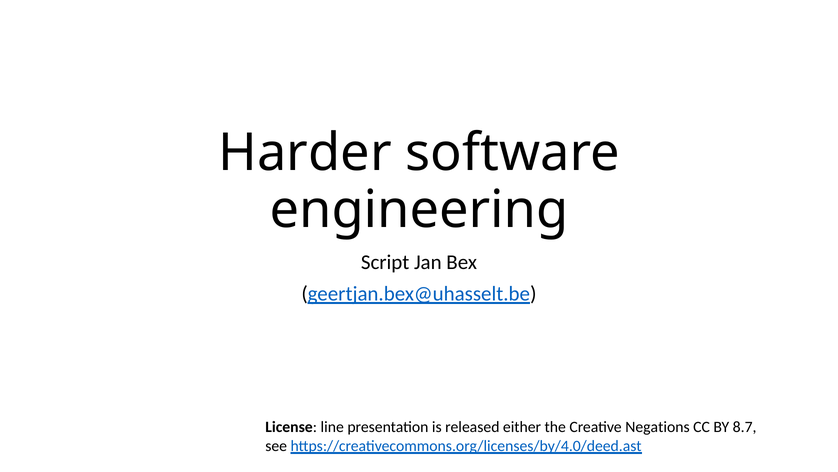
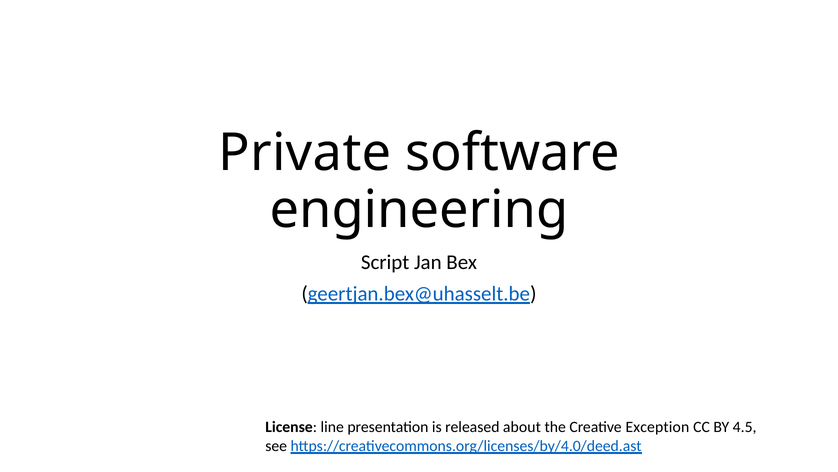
Harder: Harder -> Private
either: either -> about
Negations: Negations -> Exception
8.7: 8.7 -> 4.5
